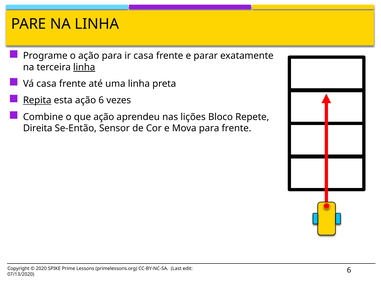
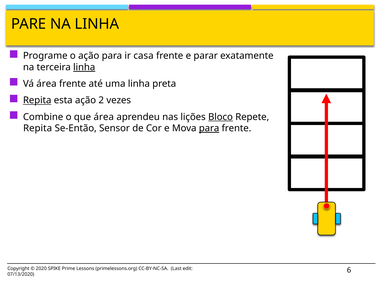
Vá casa: casa -> área
ação 6: 6 -> 2
que ação: ação -> área
Bloco underline: none -> present
Direita at (38, 128): Direita -> Repita
para at (209, 128) underline: none -> present
